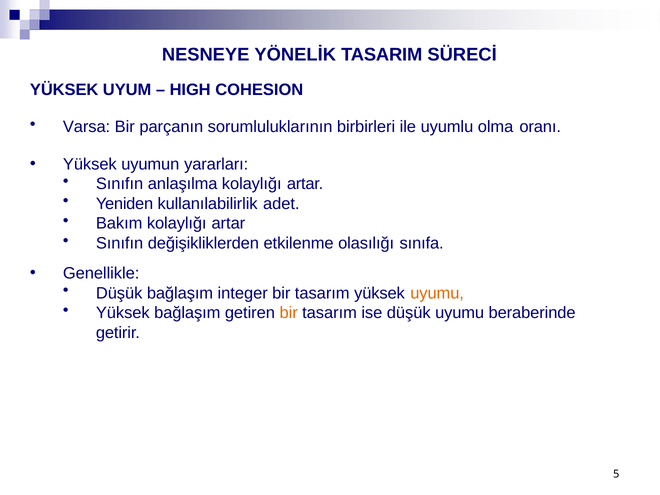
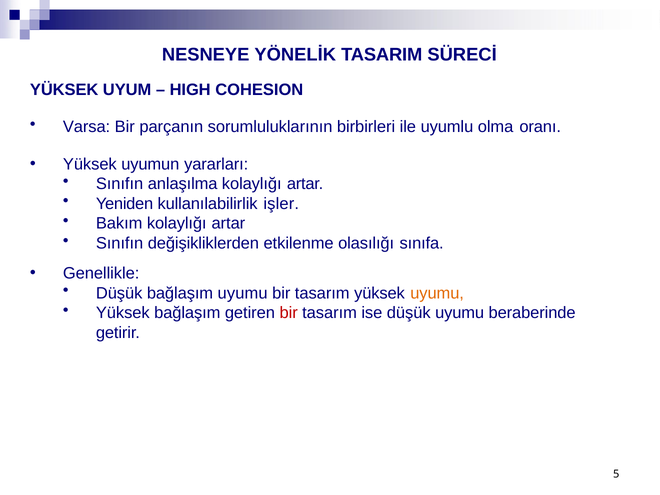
adet: adet -> işler
bağlaşım integer: integer -> uyumu
bir at (289, 313) colour: orange -> red
